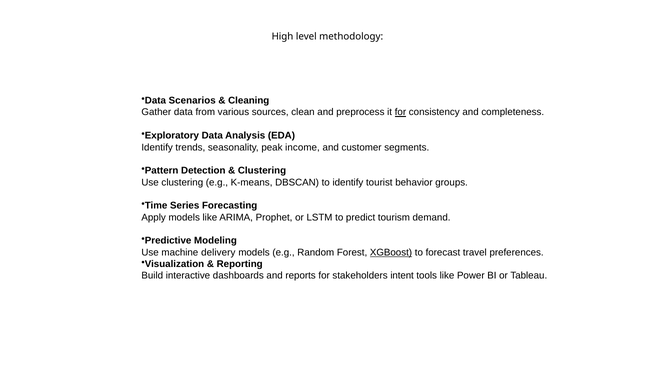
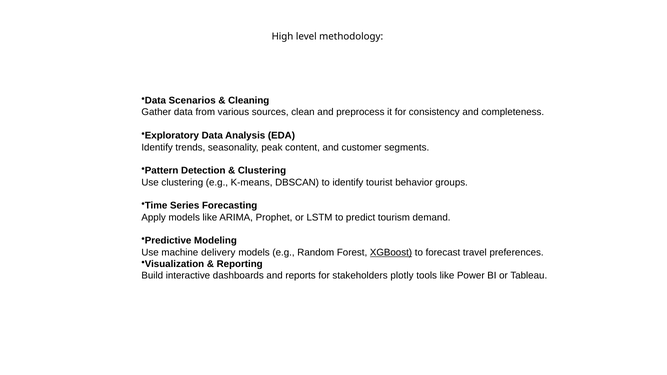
for at (400, 112) underline: present -> none
income: income -> content
intent: intent -> plotly
